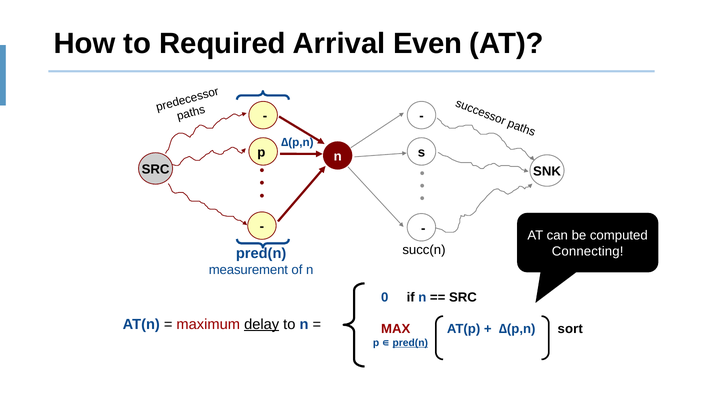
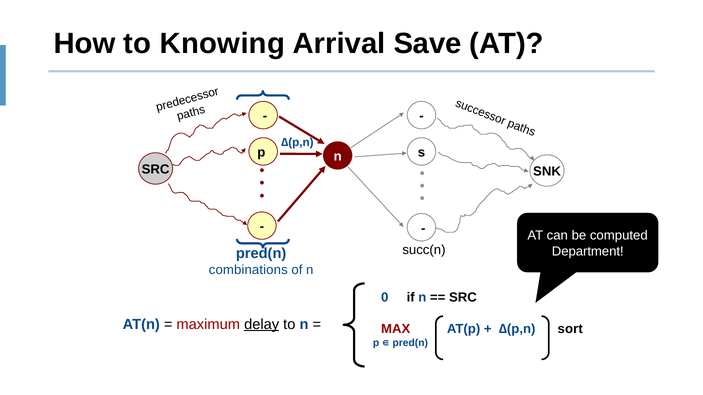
Required: Required -> Knowing
Even: Even -> Save
Connecting: Connecting -> Department
measurement: measurement -> combinations
pred(n at (410, 343) underline: present -> none
